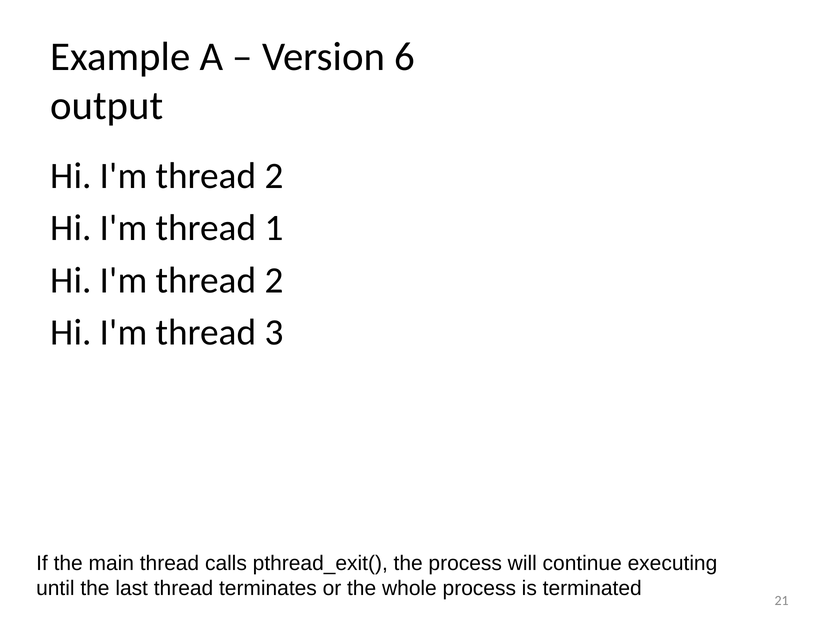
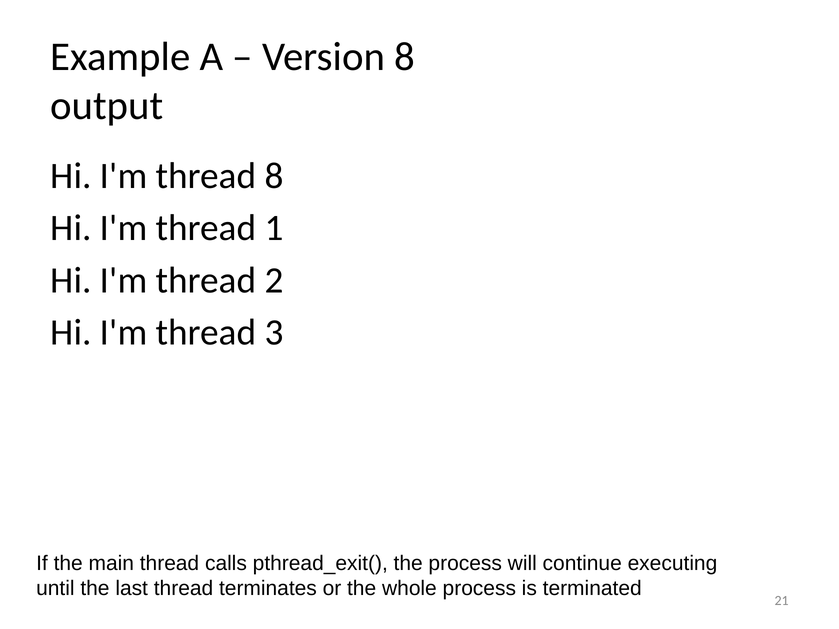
Version 6: 6 -> 8
2 at (274, 176): 2 -> 8
